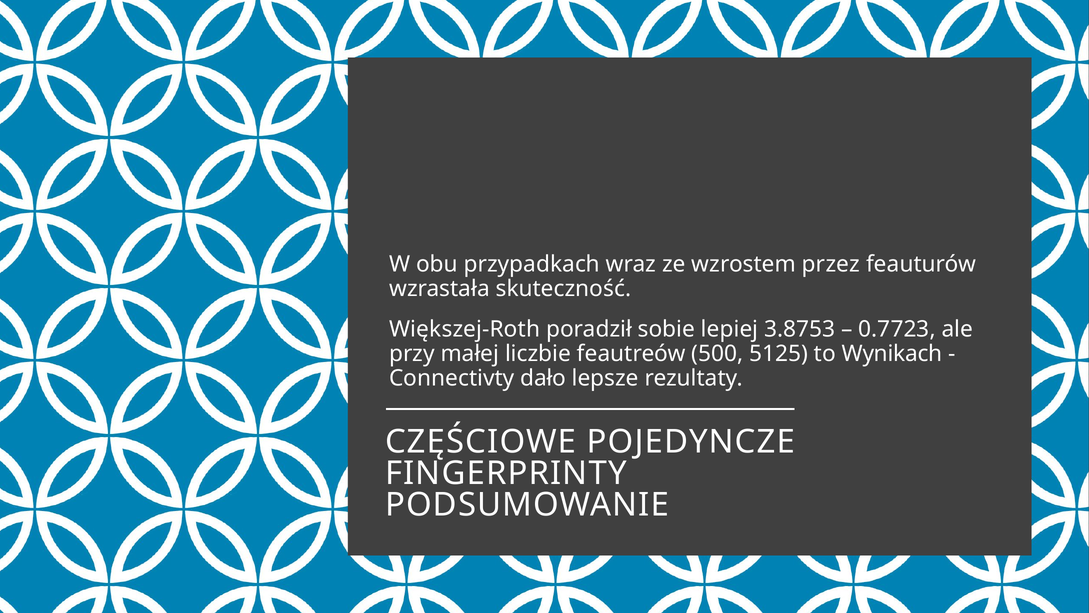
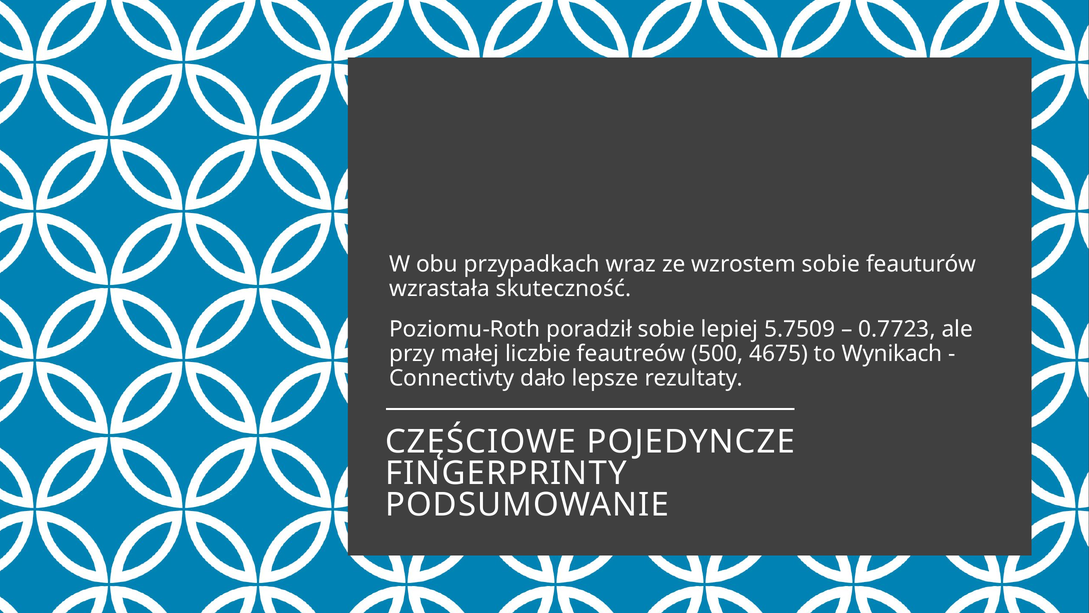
wzrostem przez: przez -> sobie
Większej-Roth: Większej-Roth -> Poziomu-Roth
3.8753: 3.8753 -> 5.7509
5125: 5125 -> 4675
